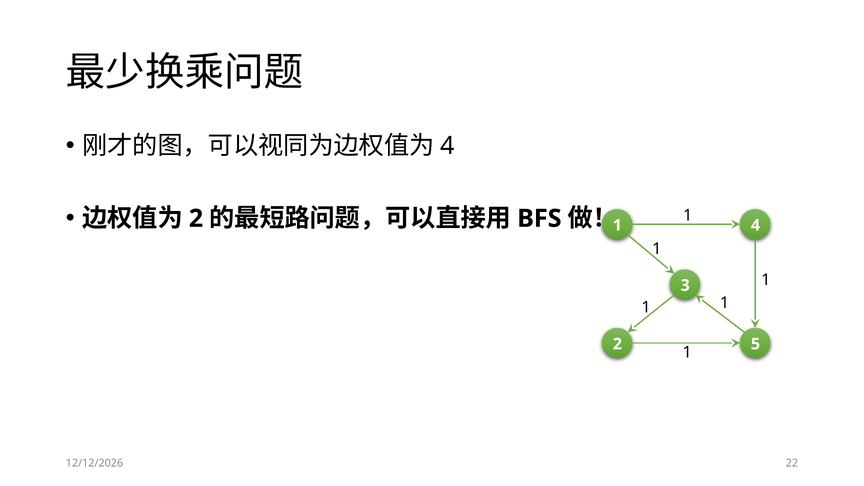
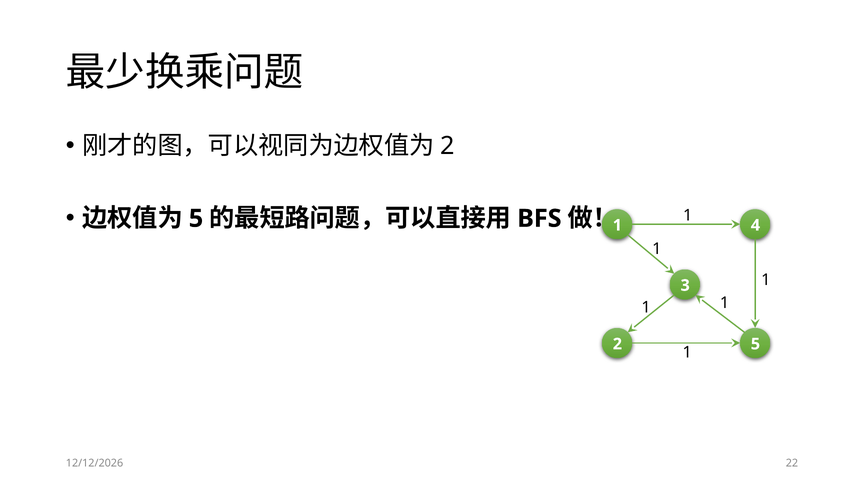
4 at (448, 146): 4 -> 2
2 at (196, 219): 2 -> 5
